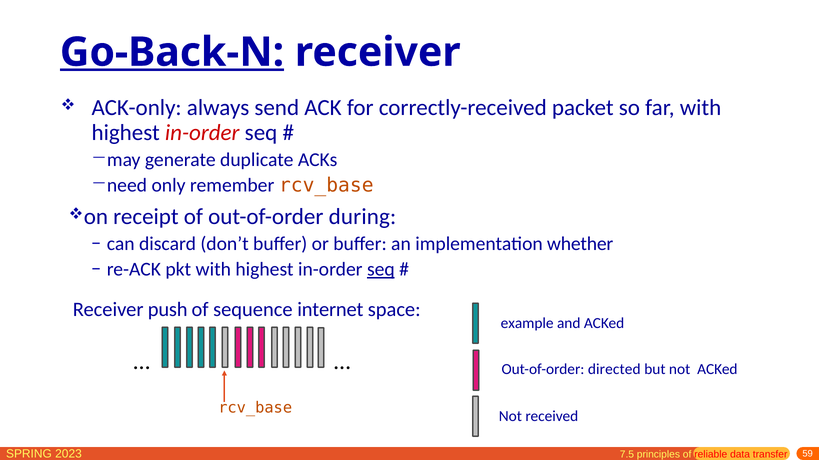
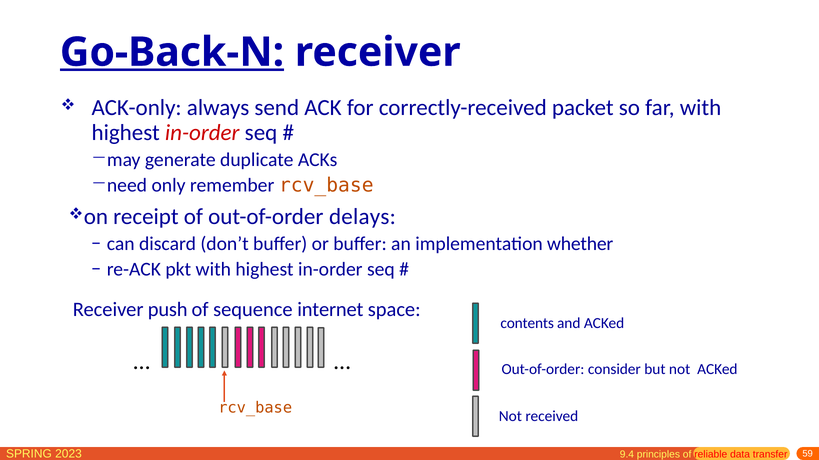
during: during -> delays
seq at (381, 270) underline: present -> none
example: example -> contents
directed: directed -> consider
7.5: 7.5 -> 9.4
